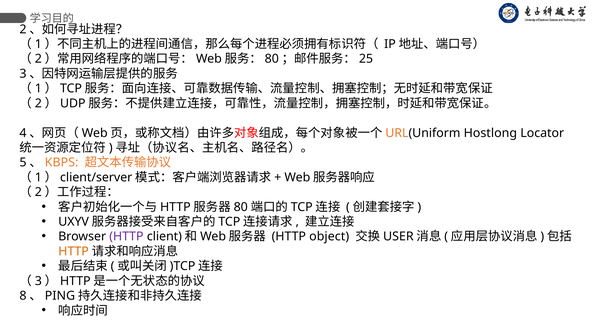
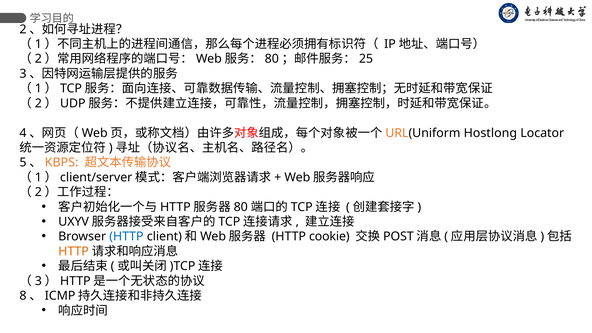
HTTP at (126, 237) colour: purple -> blue
object: object -> cookie
USER: USER -> POST
PING: PING -> ICMP
